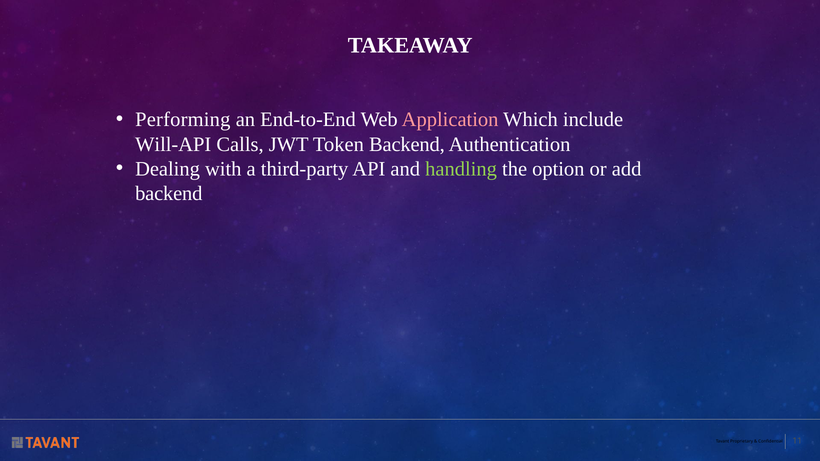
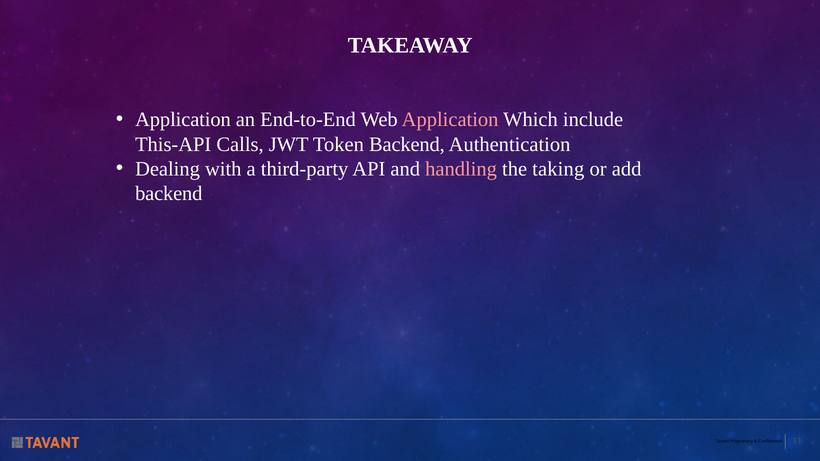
Performing at (183, 120): Performing -> Application
Will-API: Will-API -> This-API
handling colour: light green -> pink
option: option -> taking
